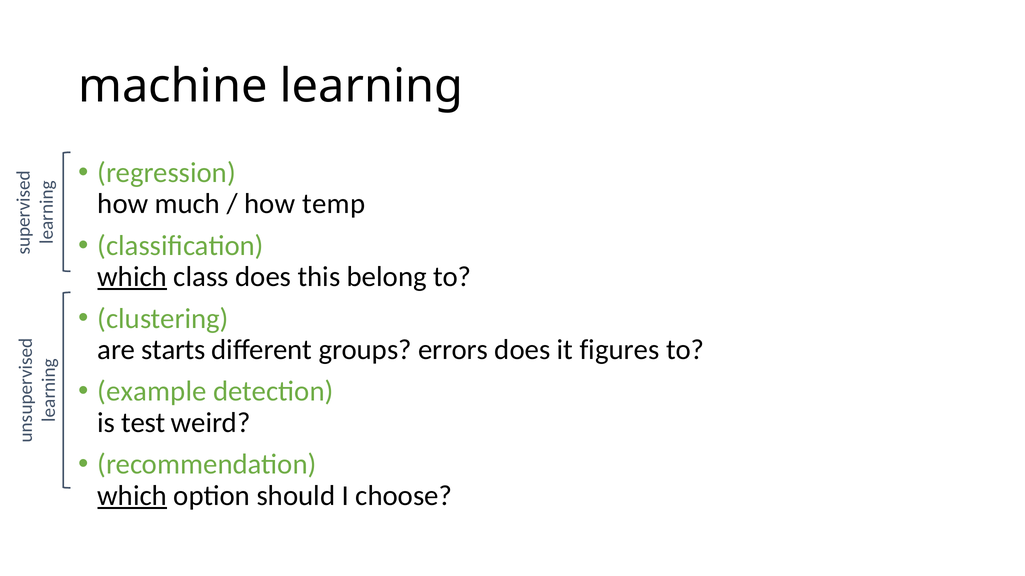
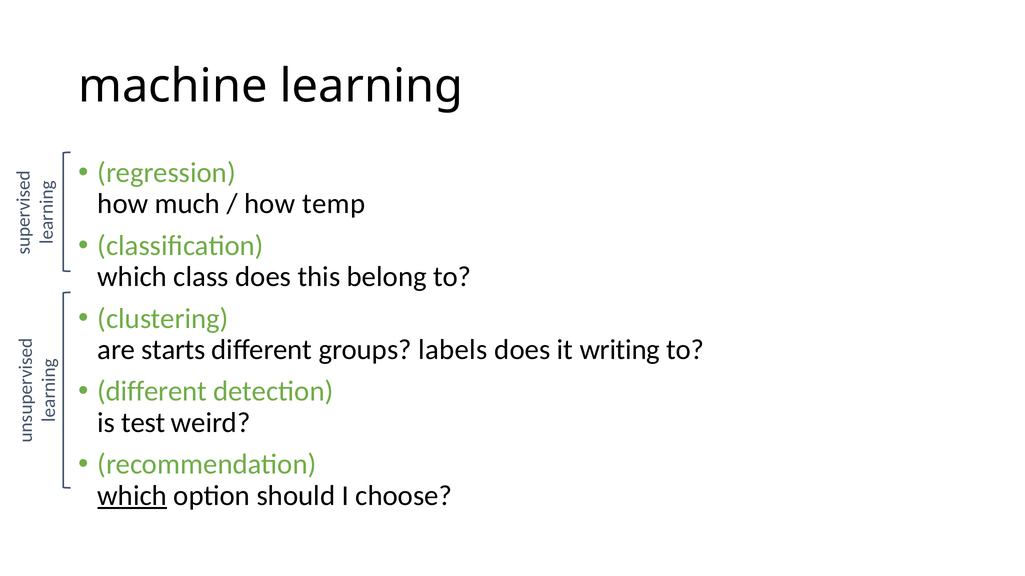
which at (132, 277) underline: present -> none
errors: errors -> labels
figures: figures -> writing
example at (152, 392): example -> different
